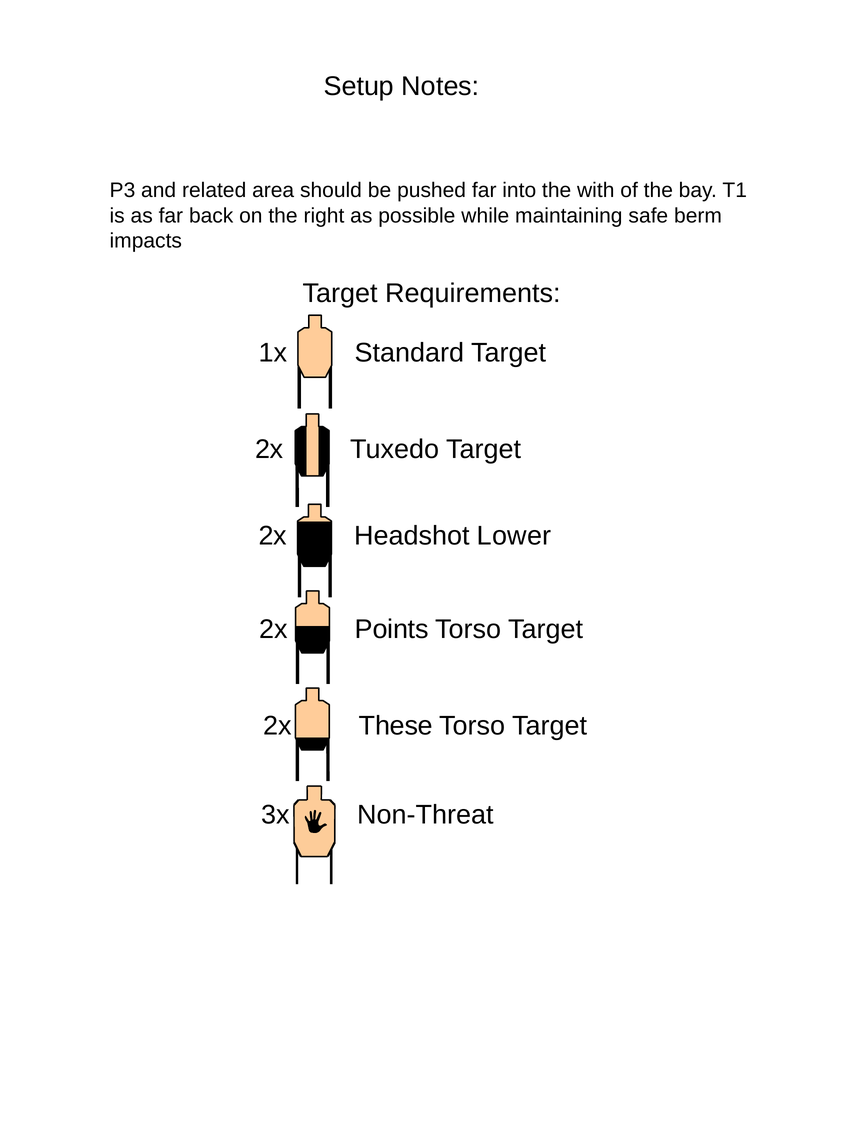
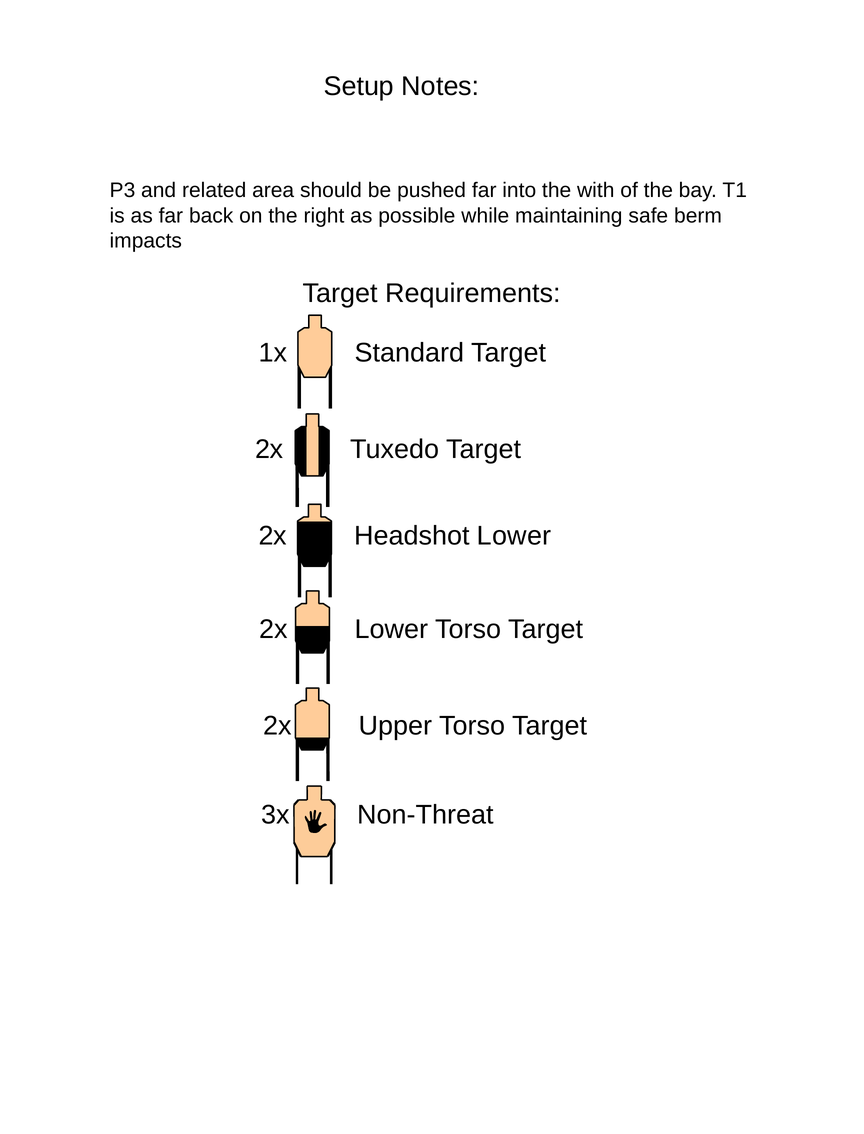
2x Points: Points -> Lower
These: These -> Upper
